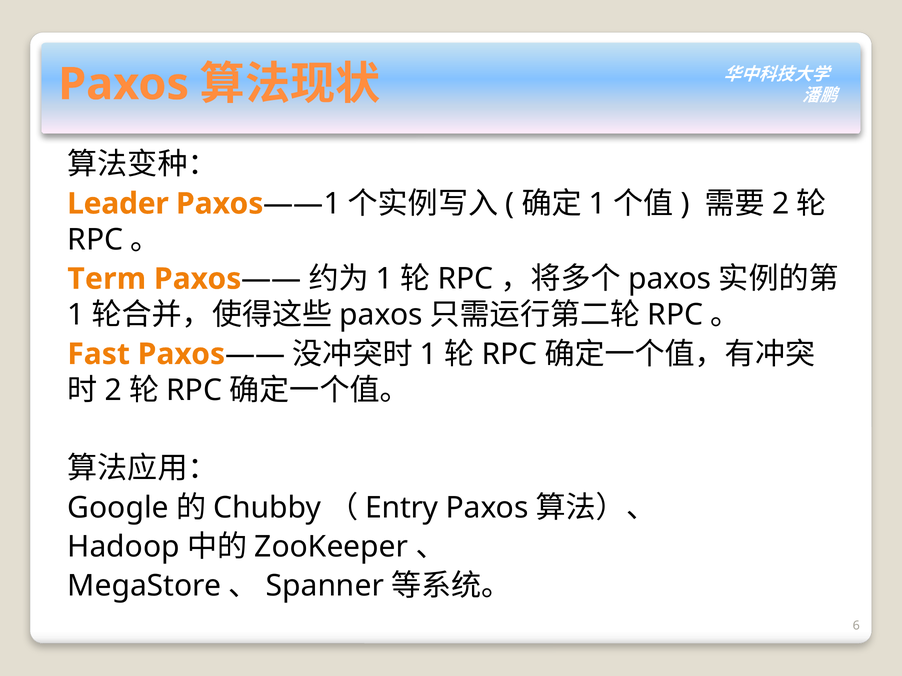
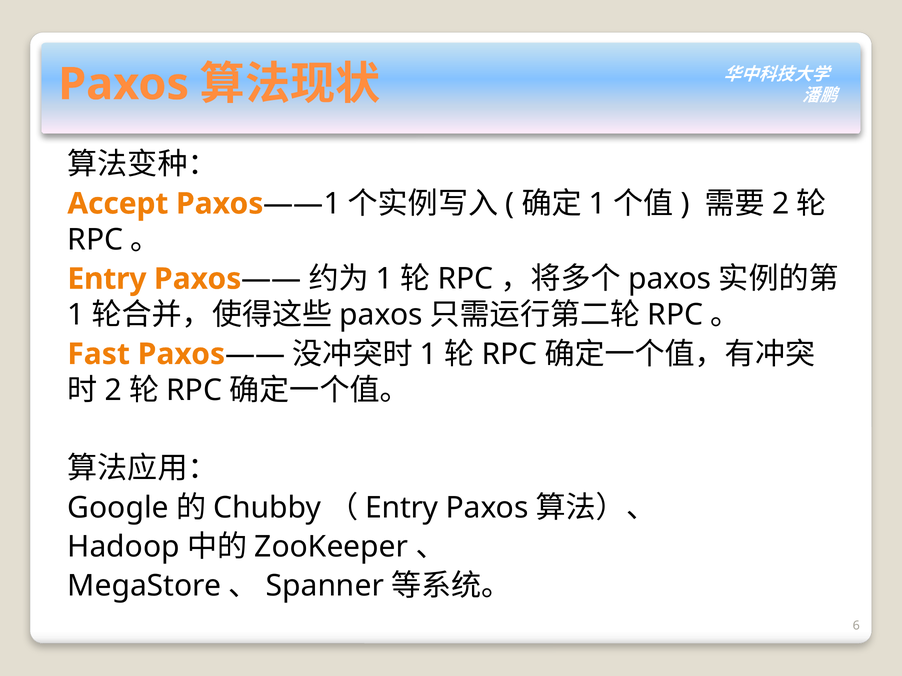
Leader: Leader -> Accept
Term at (107, 279): Term -> Entry
